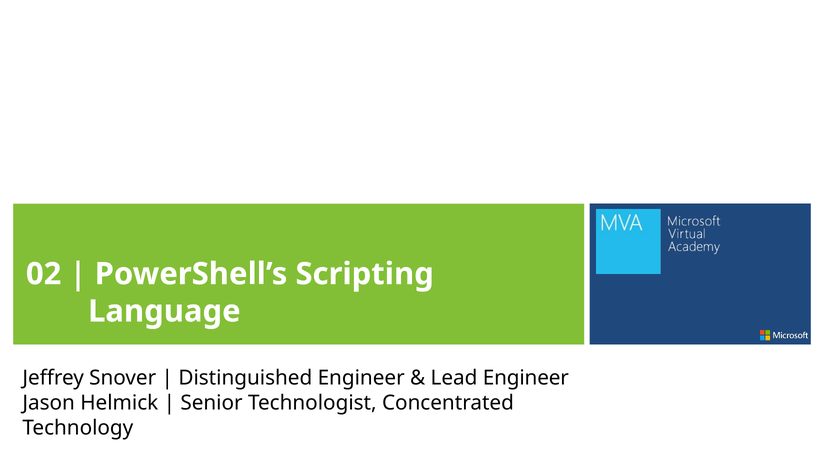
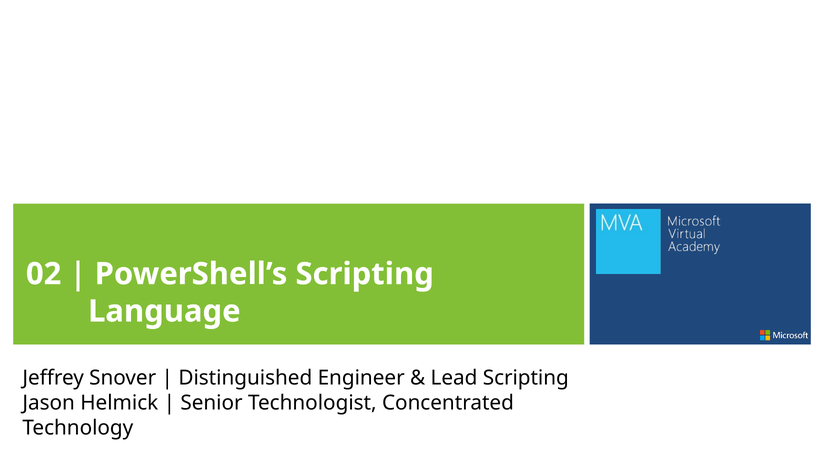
Lead Engineer: Engineer -> Scripting
